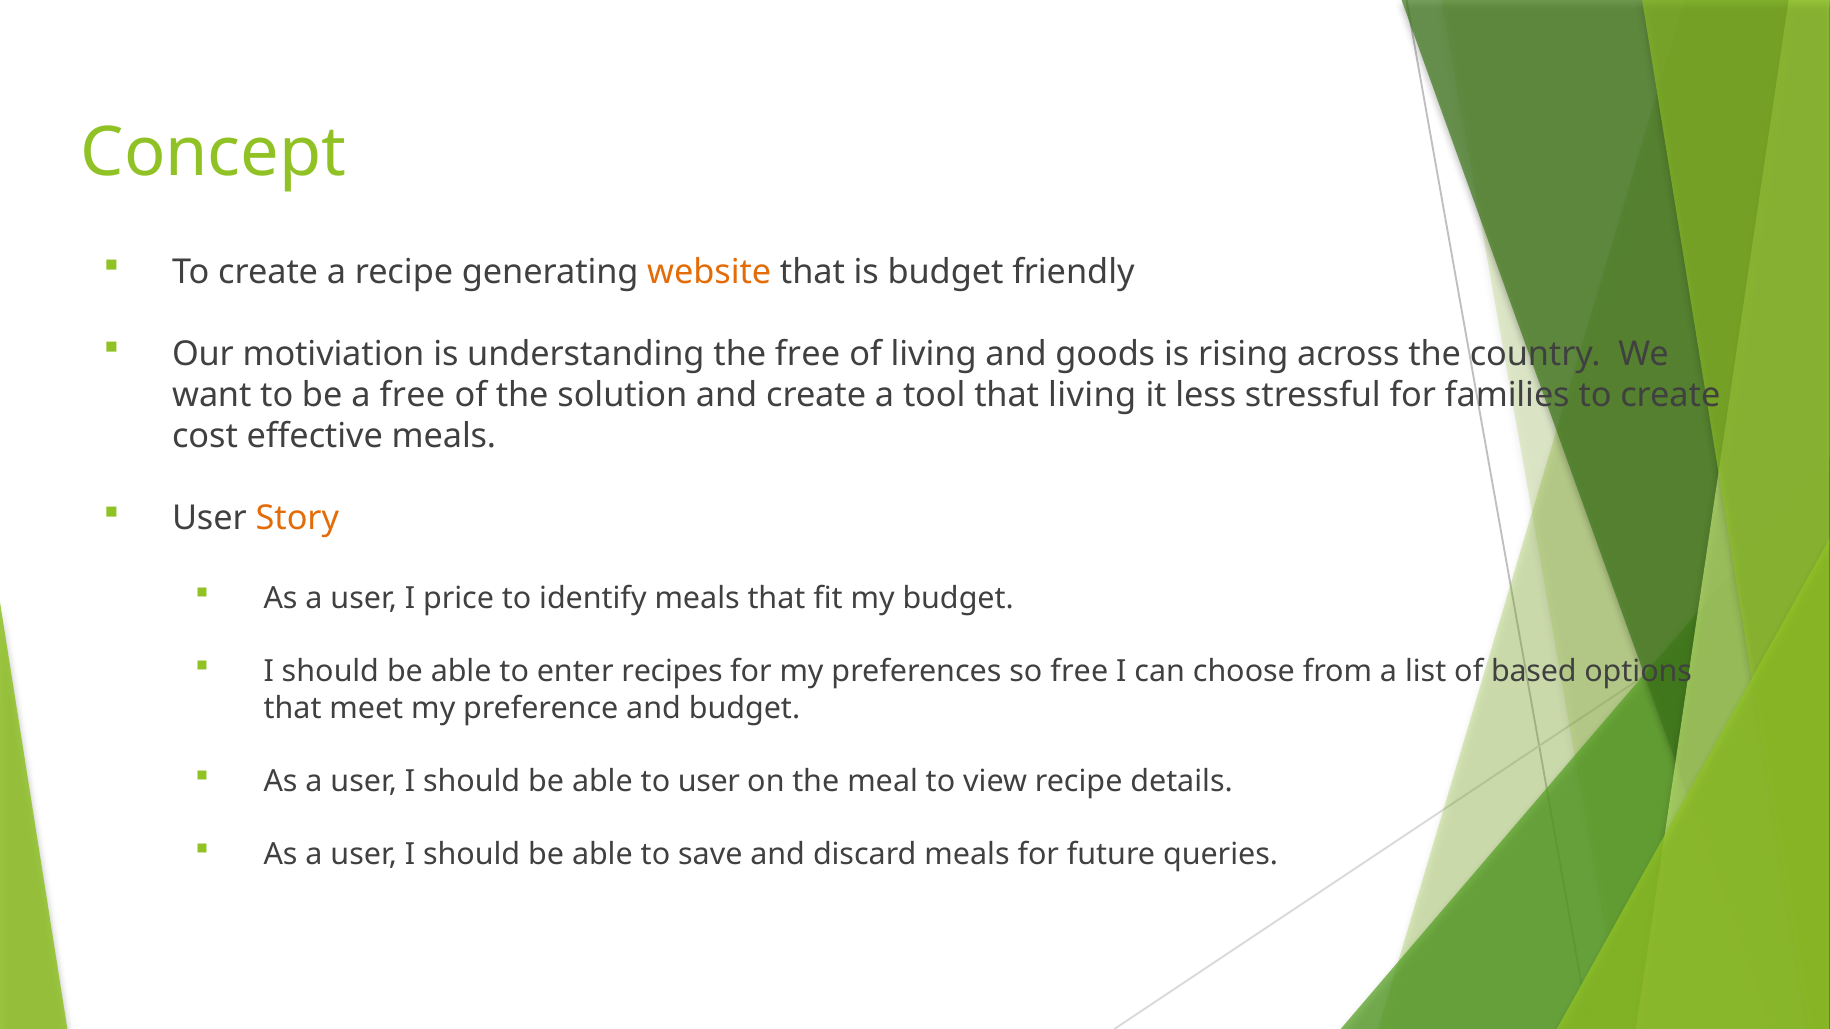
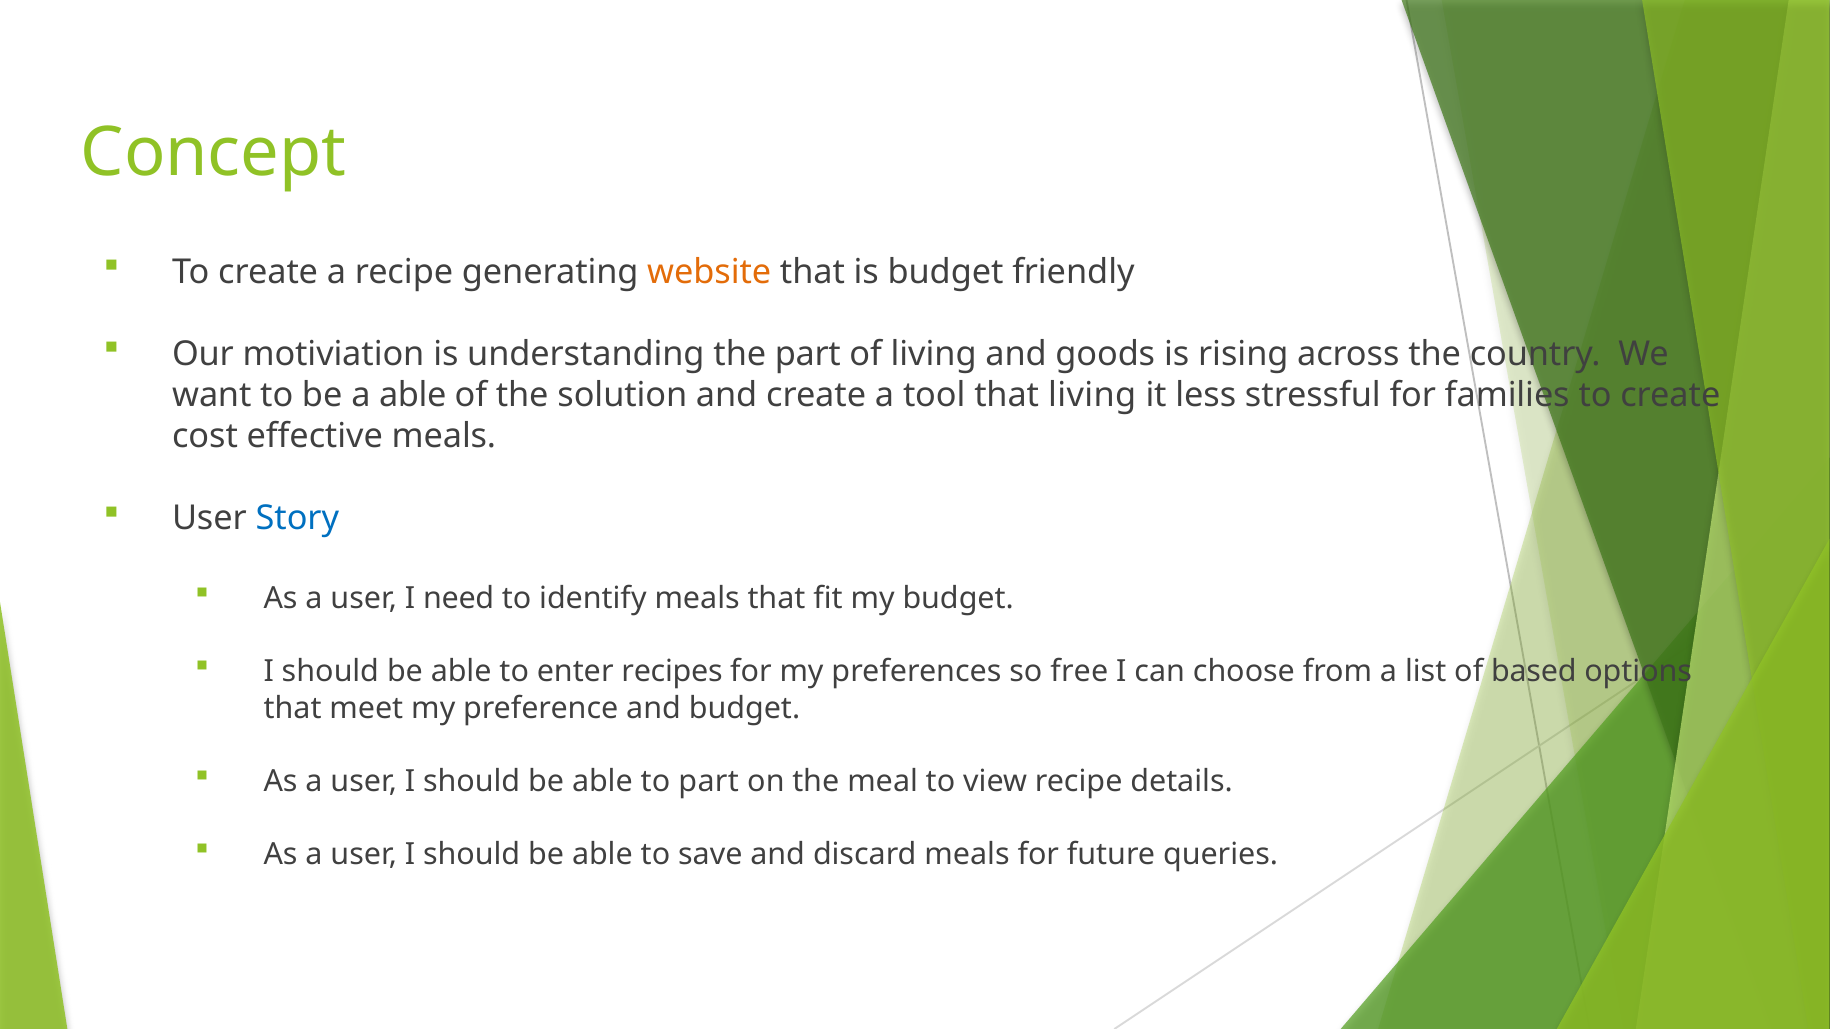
the free: free -> part
a free: free -> able
Story colour: orange -> blue
price: price -> need
to user: user -> part
